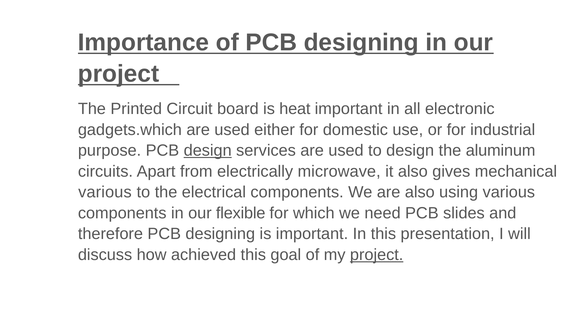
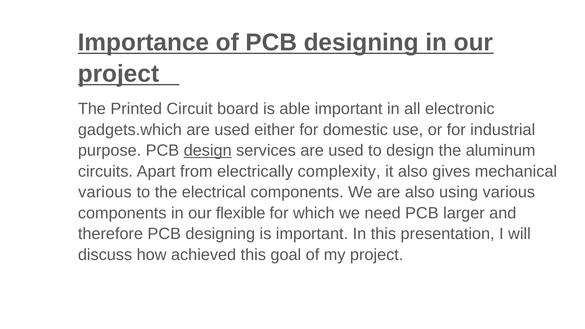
heat: heat -> able
microwave: microwave -> complexity
slides: slides -> larger
project at (377, 255) underline: present -> none
